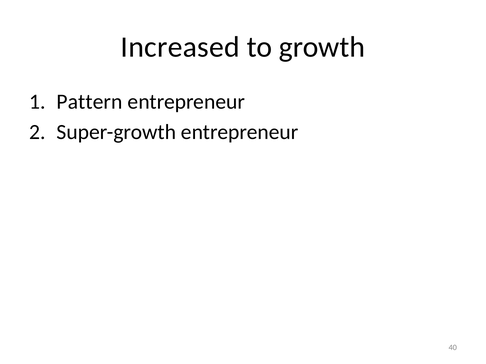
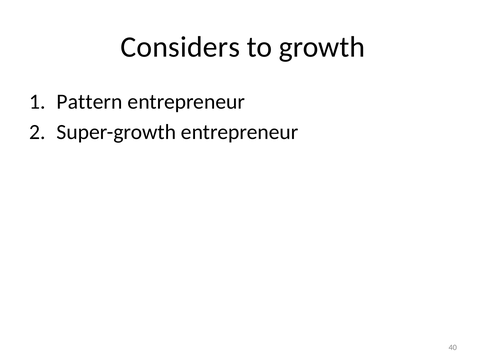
Increased: Increased -> Considers
